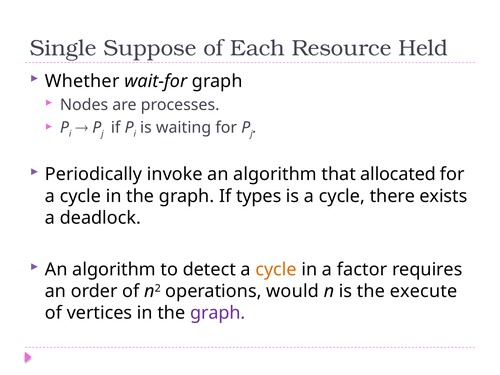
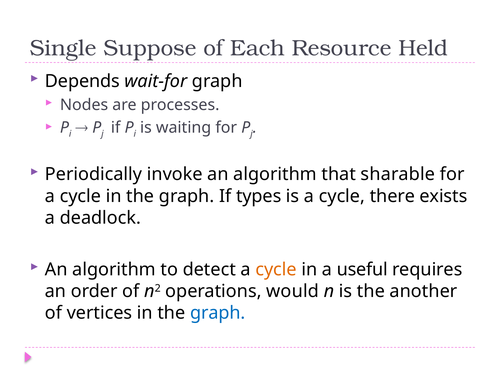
Whether: Whether -> Depends
allocated: allocated -> sharable
factor: factor -> useful
execute: execute -> another
graph at (218, 313) colour: purple -> blue
